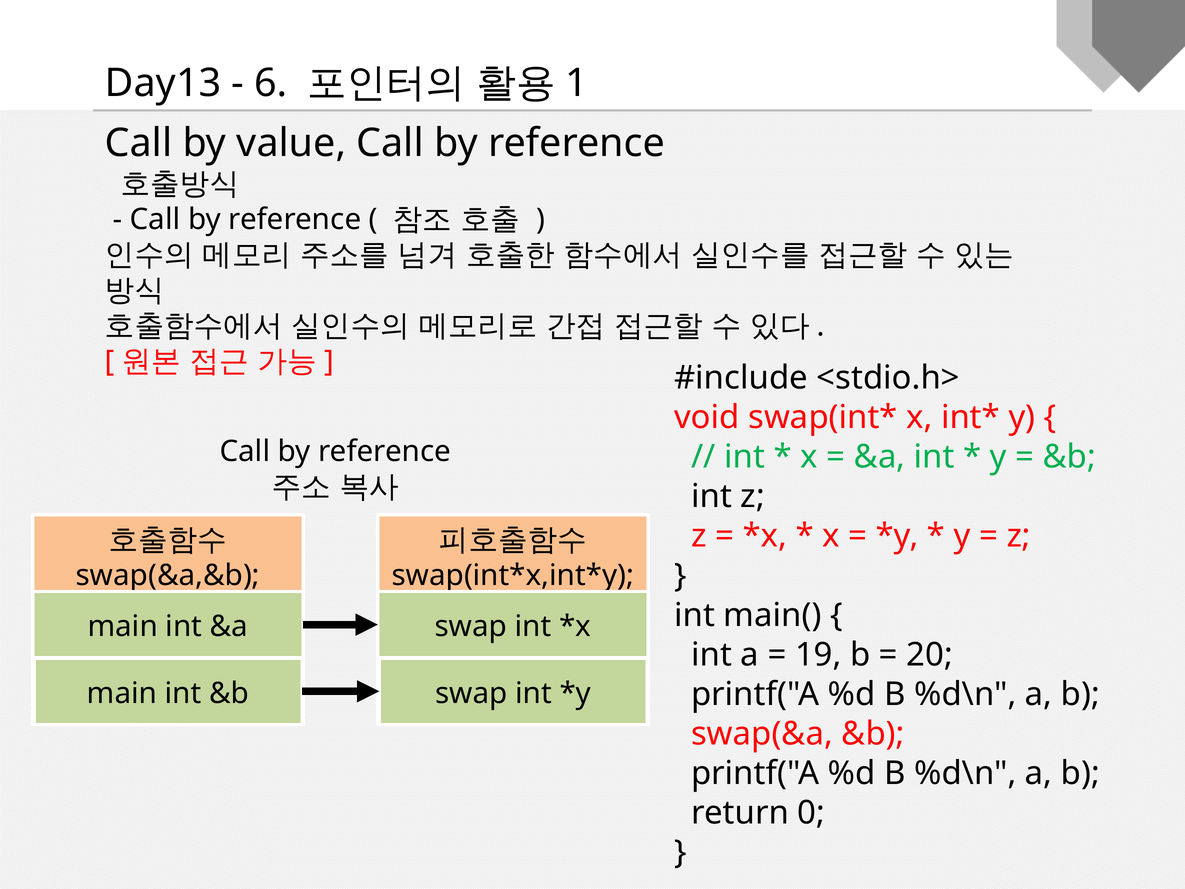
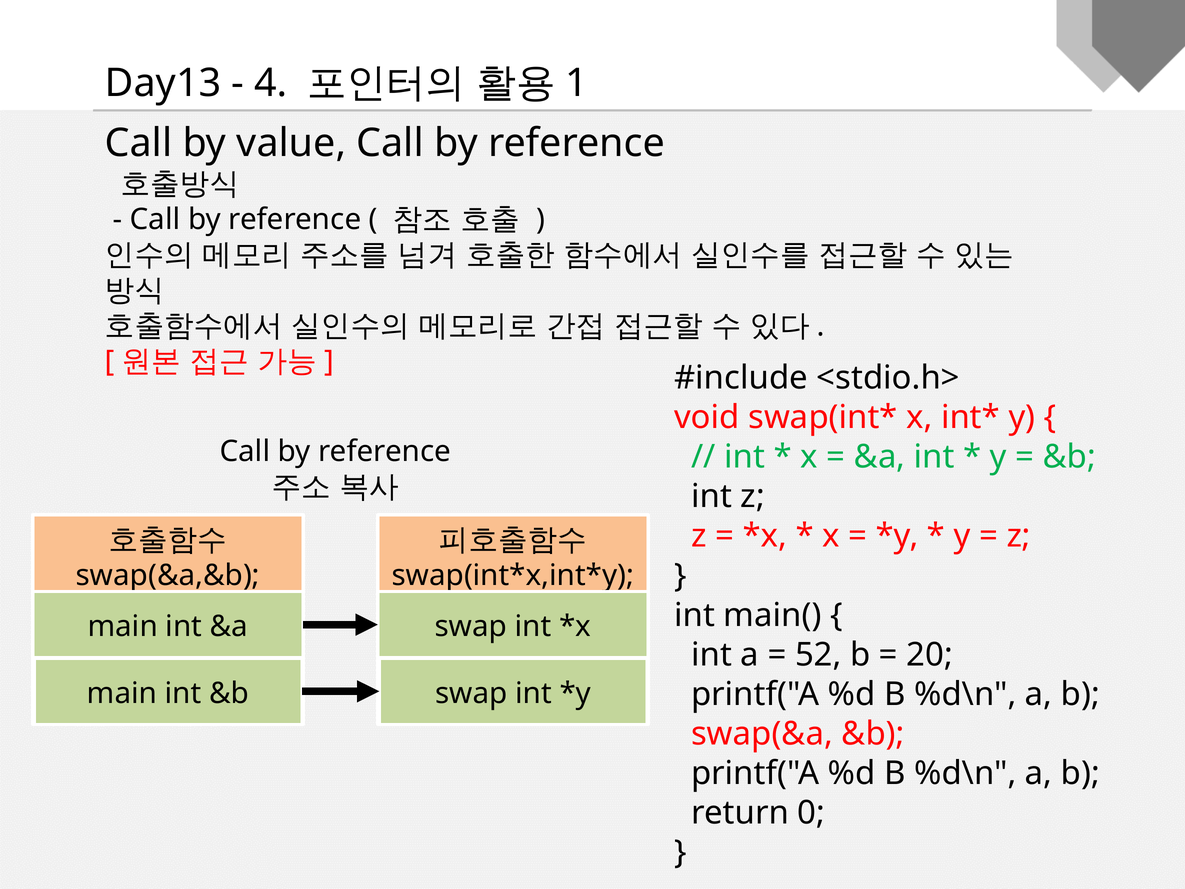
6: 6 -> 4
19: 19 -> 52
